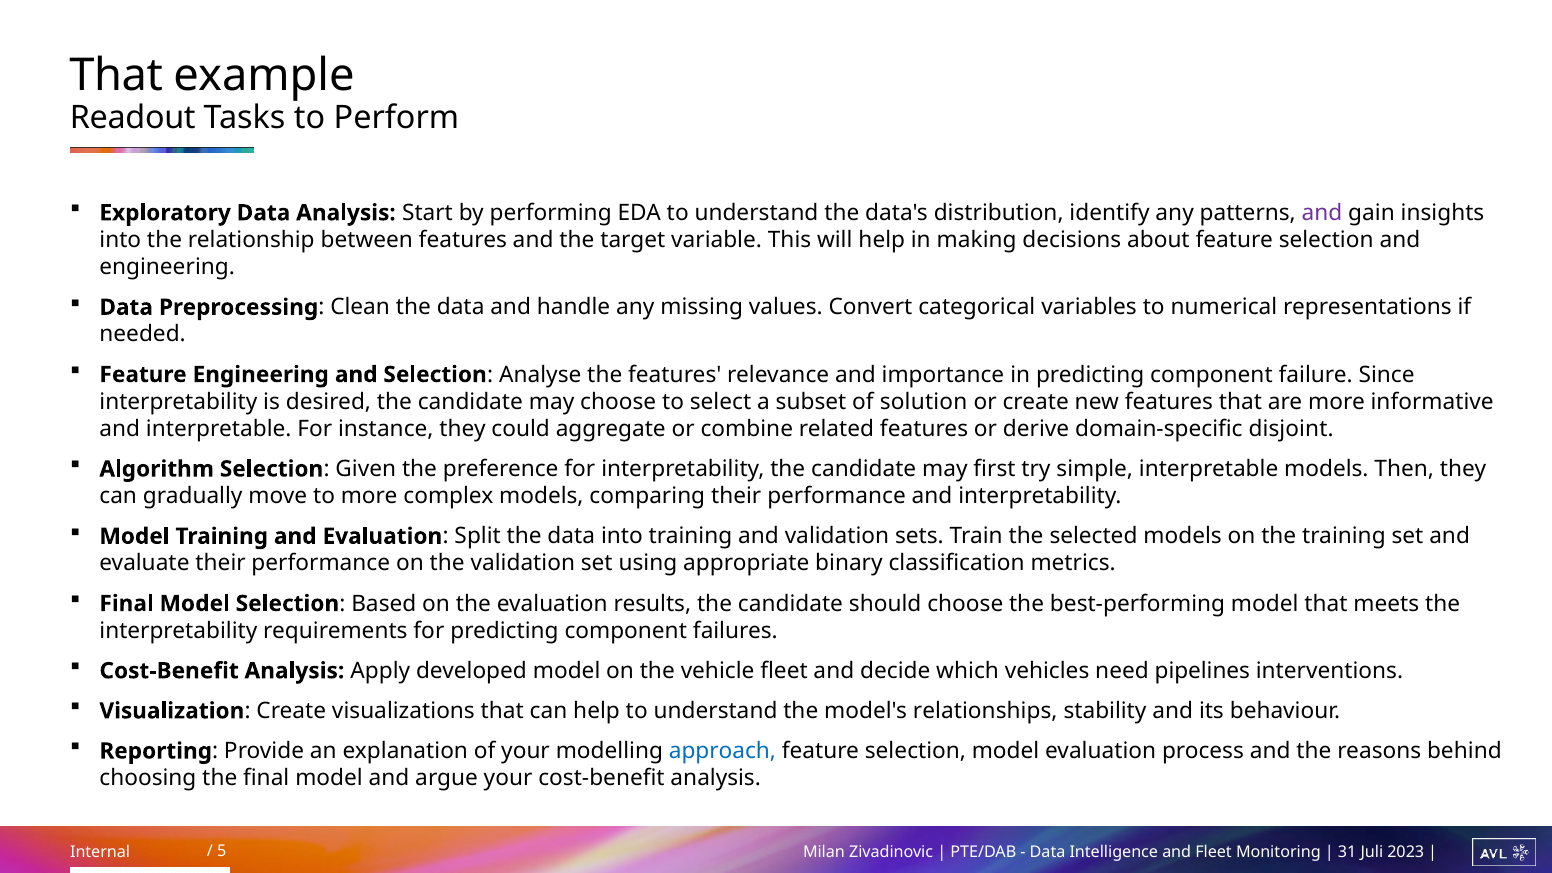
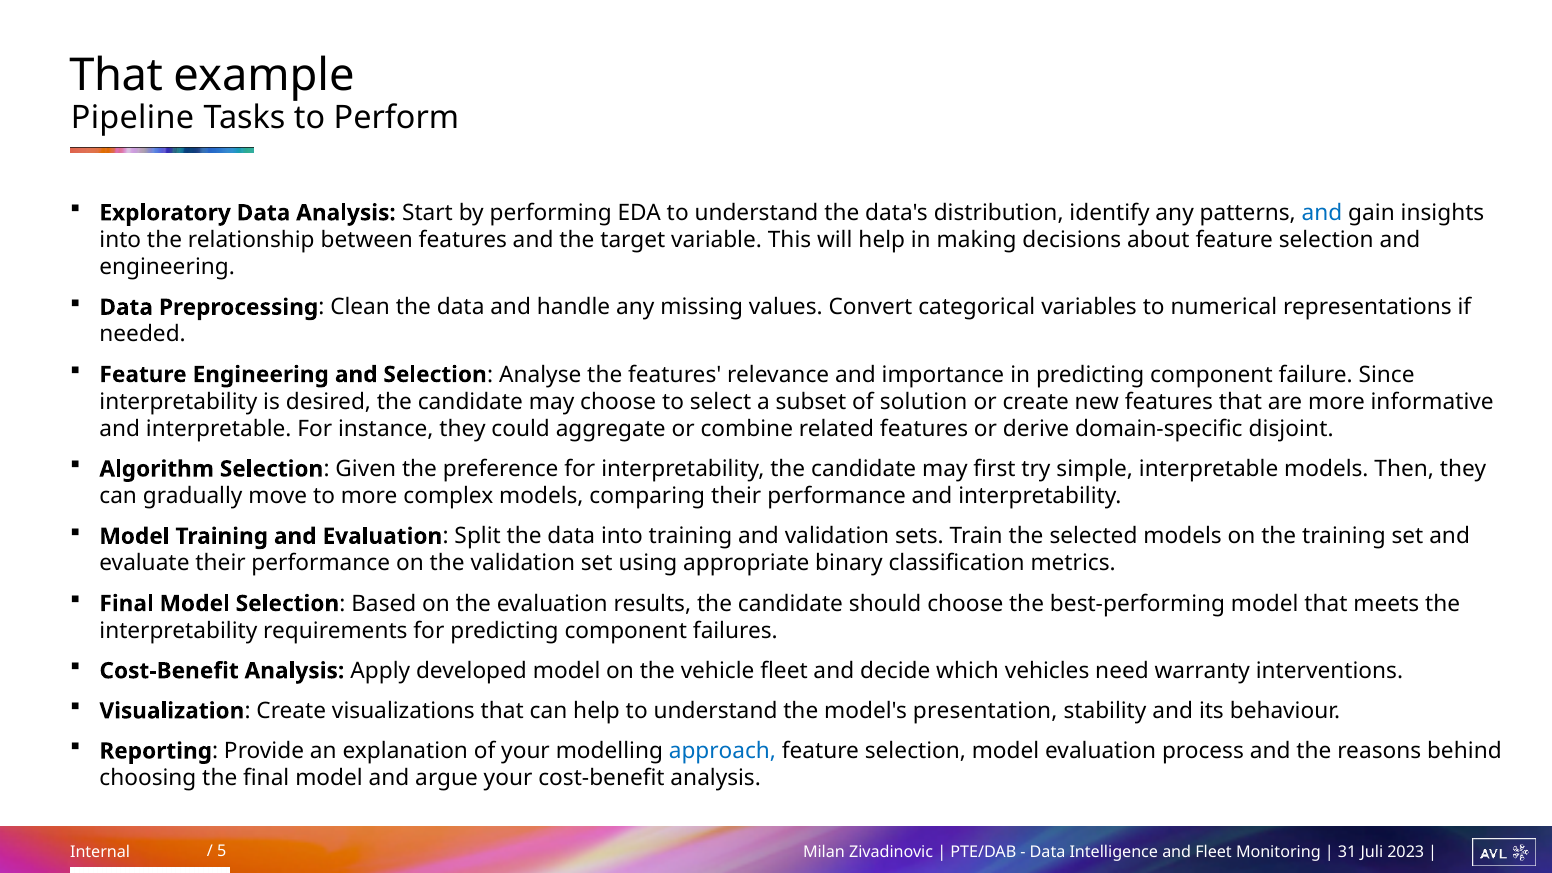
Readout: Readout -> Pipeline
and at (1322, 213) colour: purple -> blue
pipelines: pipelines -> warranty
relationships: relationships -> presentation
